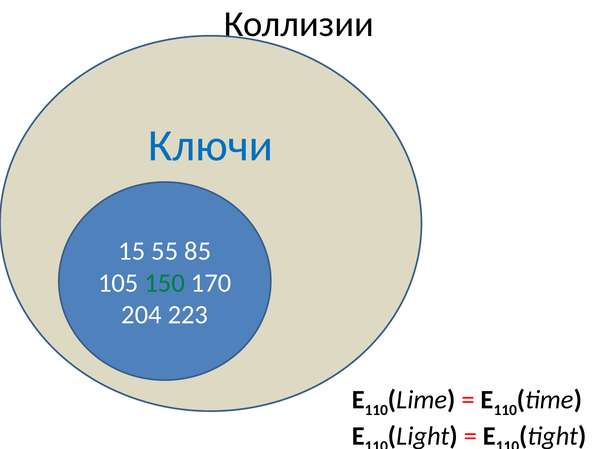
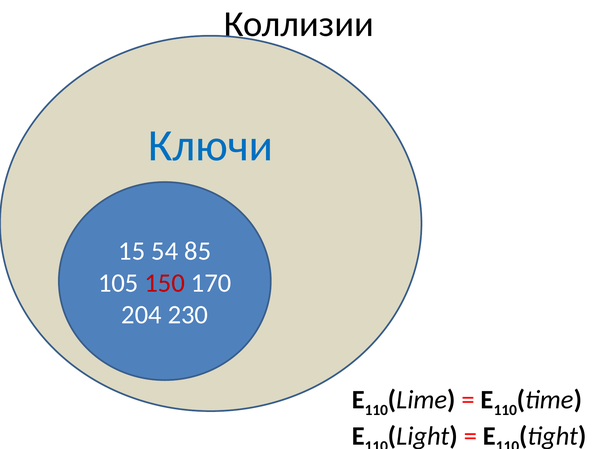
55: 55 -> 54
150 colour: green -> red
223: 223 -> 230
